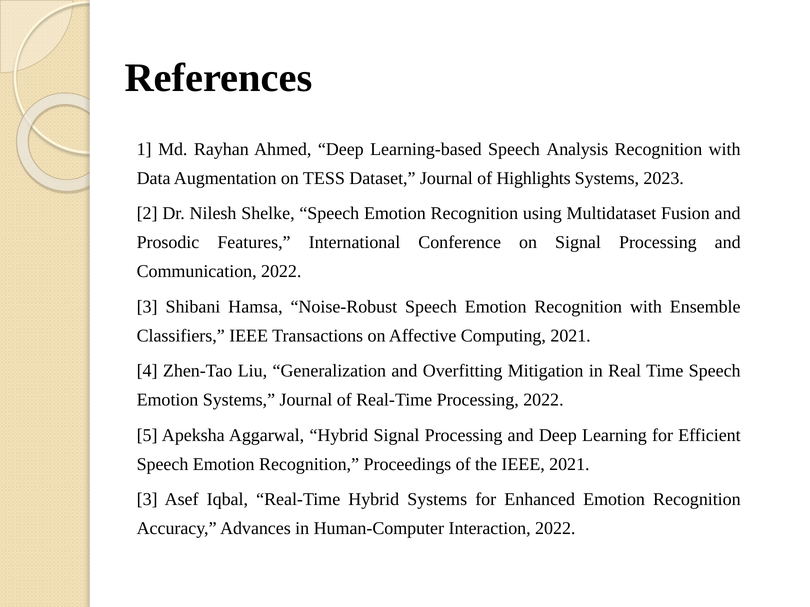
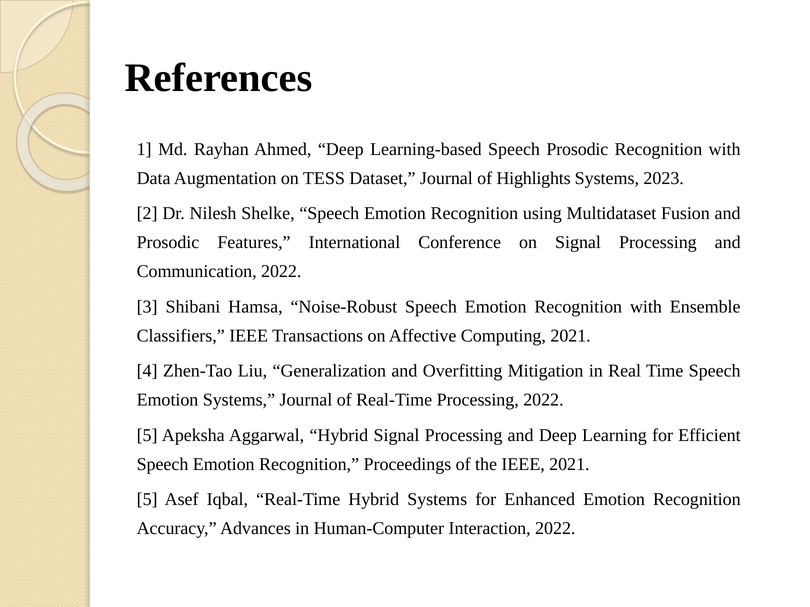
Speech Analysis: Analysis -> Prosodic
3 at (147, 500): 3 -> 5
